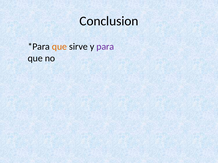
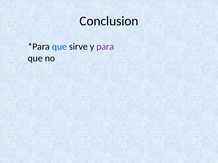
que at (59, 47) colour: orange -> blue
